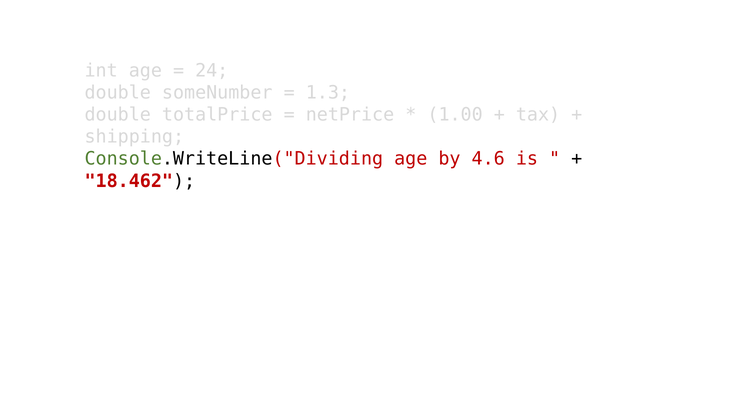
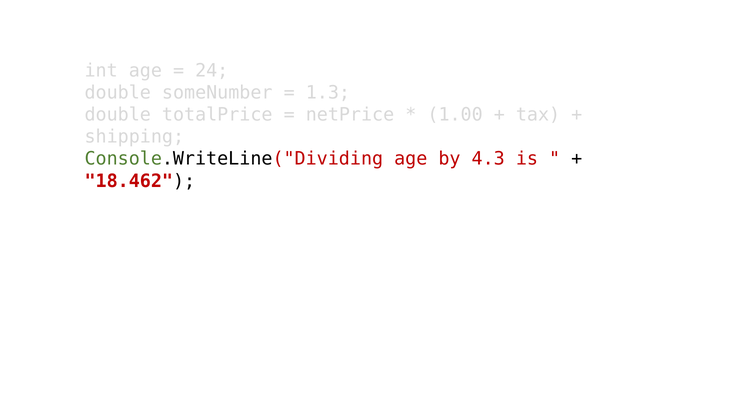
4.6: 4.6 -> 4.3
